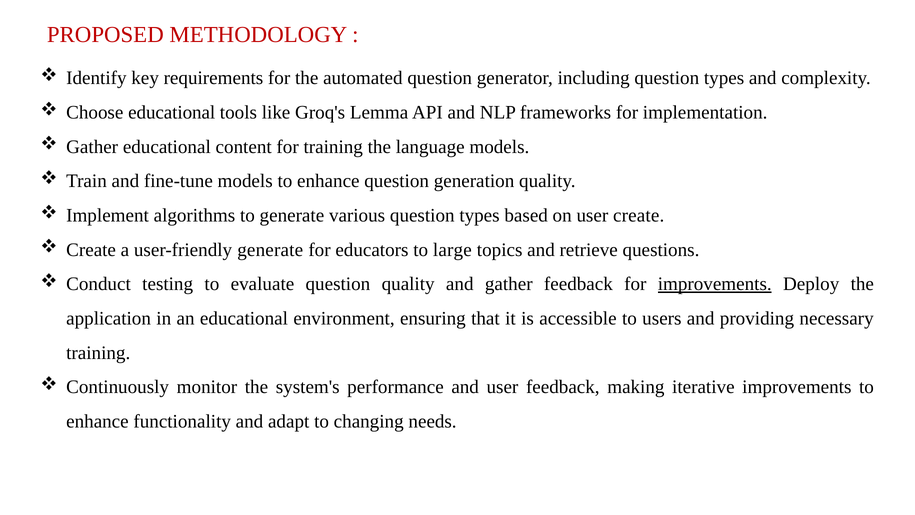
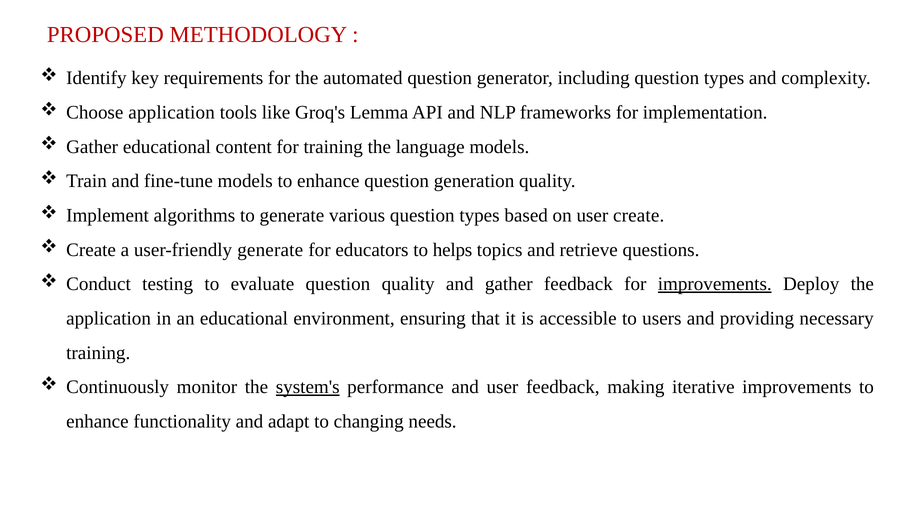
Choose educational: educational -> application
large: large -> helps
system's underline: none -> present
